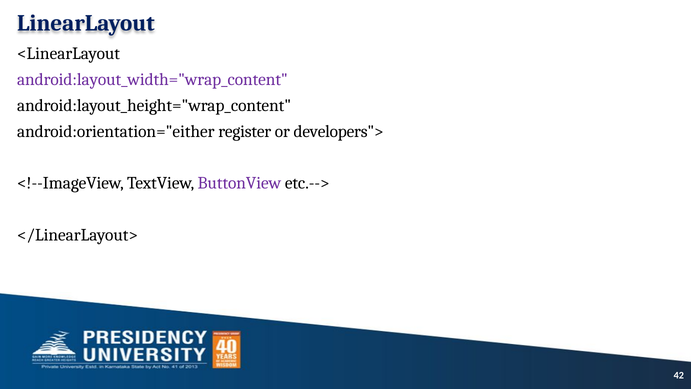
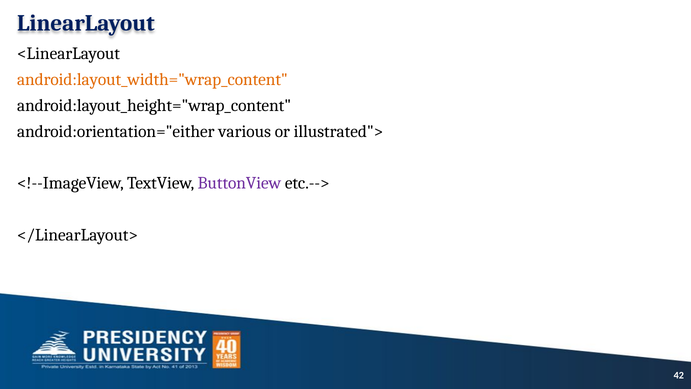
android:layout_width="wrap_content colour: purple -> orange
register: register -> various
developers">: developers"> -> illustrated">
